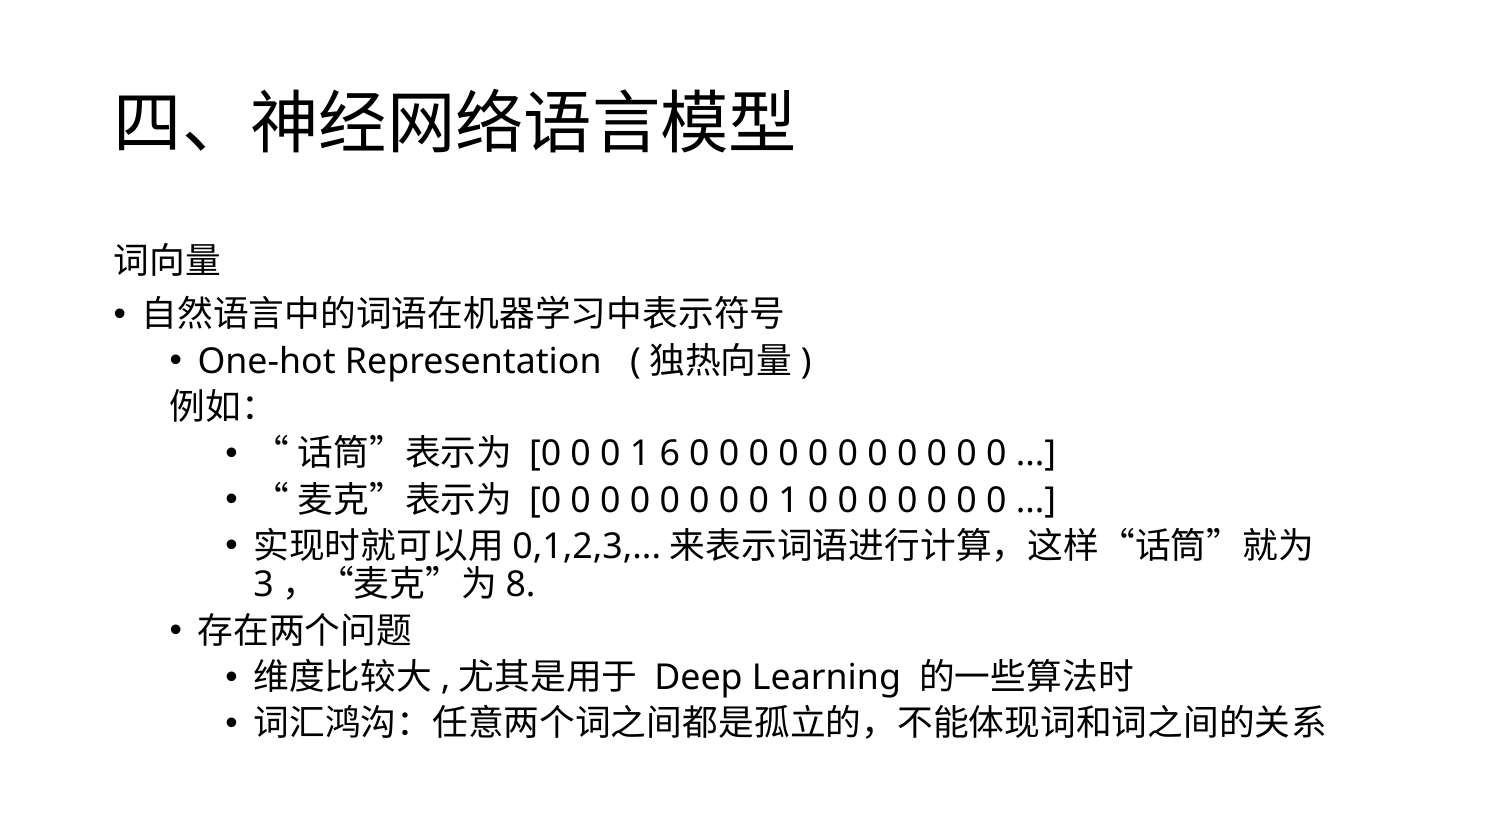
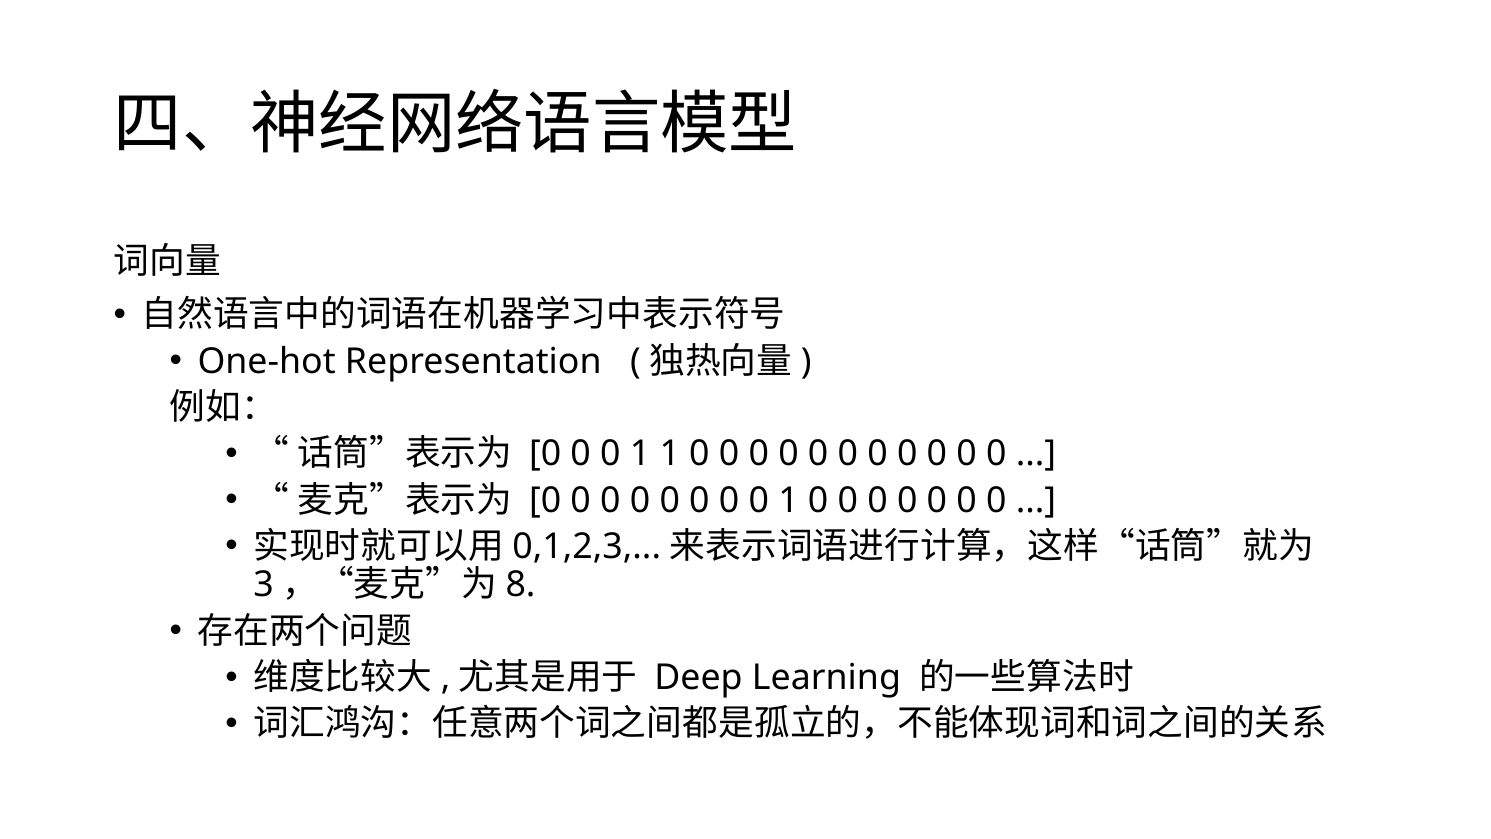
1 6: 6 -> 1
